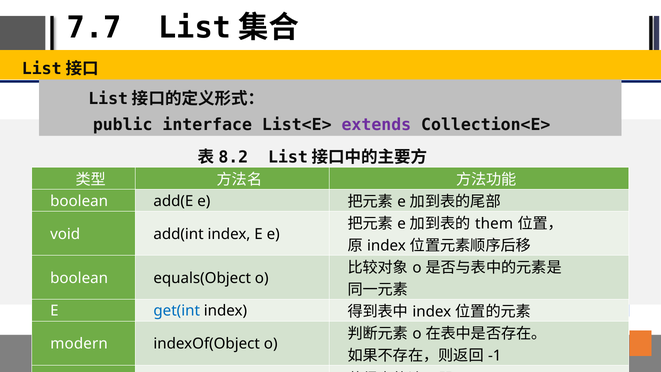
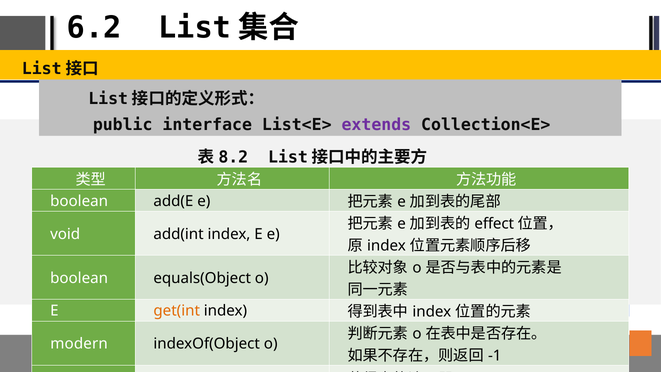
7.7: 7.7 -> 6.2
them: them -> effect
get(int colour: blue -> orange
